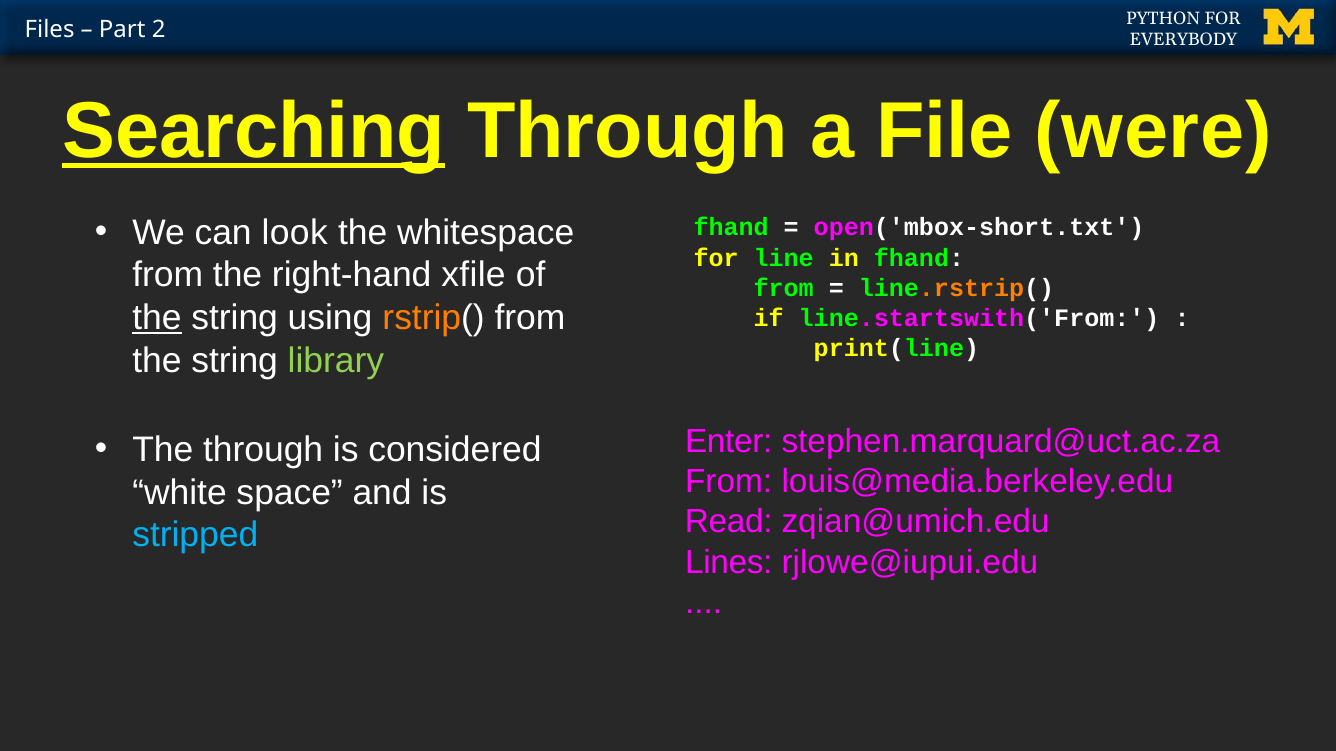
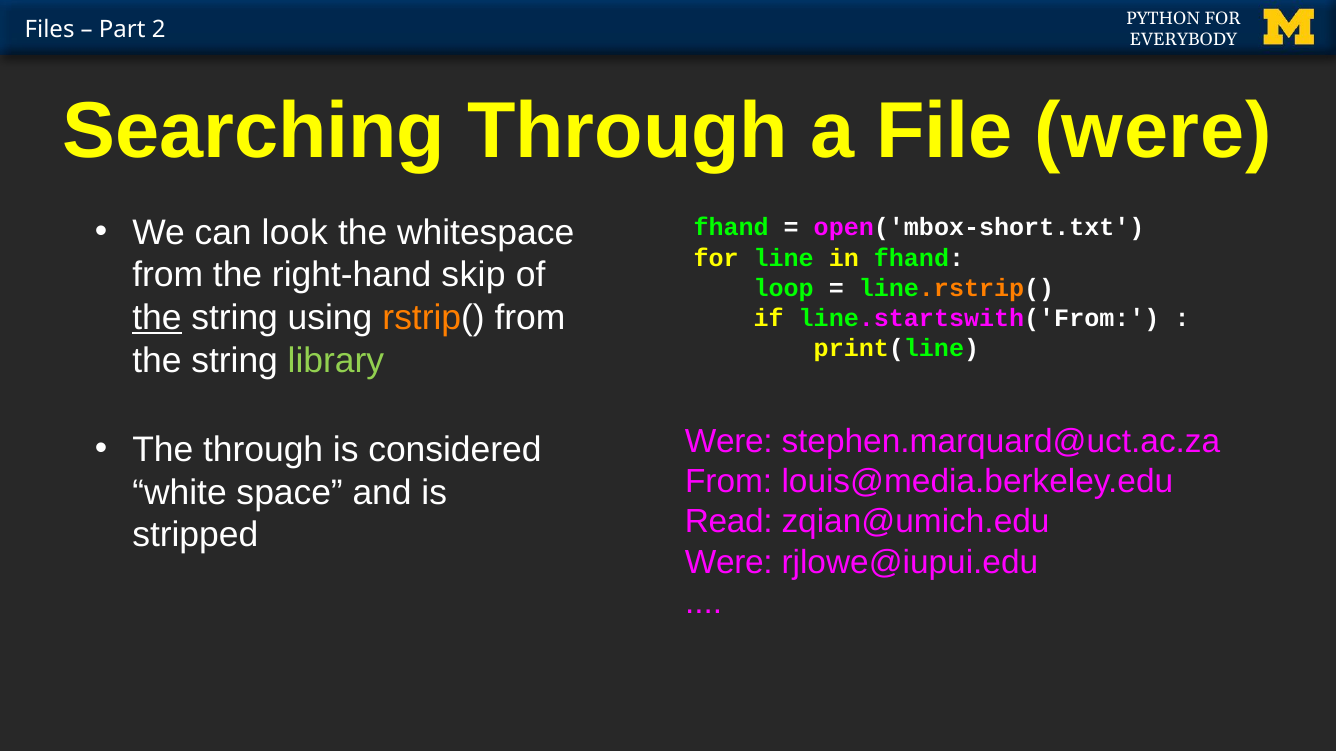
Searching underline: present -> none
xfile: xfile -> skip
from at (784, 288): from -> loop
Enter at (729, 442): Enter -> Were
stripped colour: light blue -> white
Lines at (729, 562): Lines -> Were
